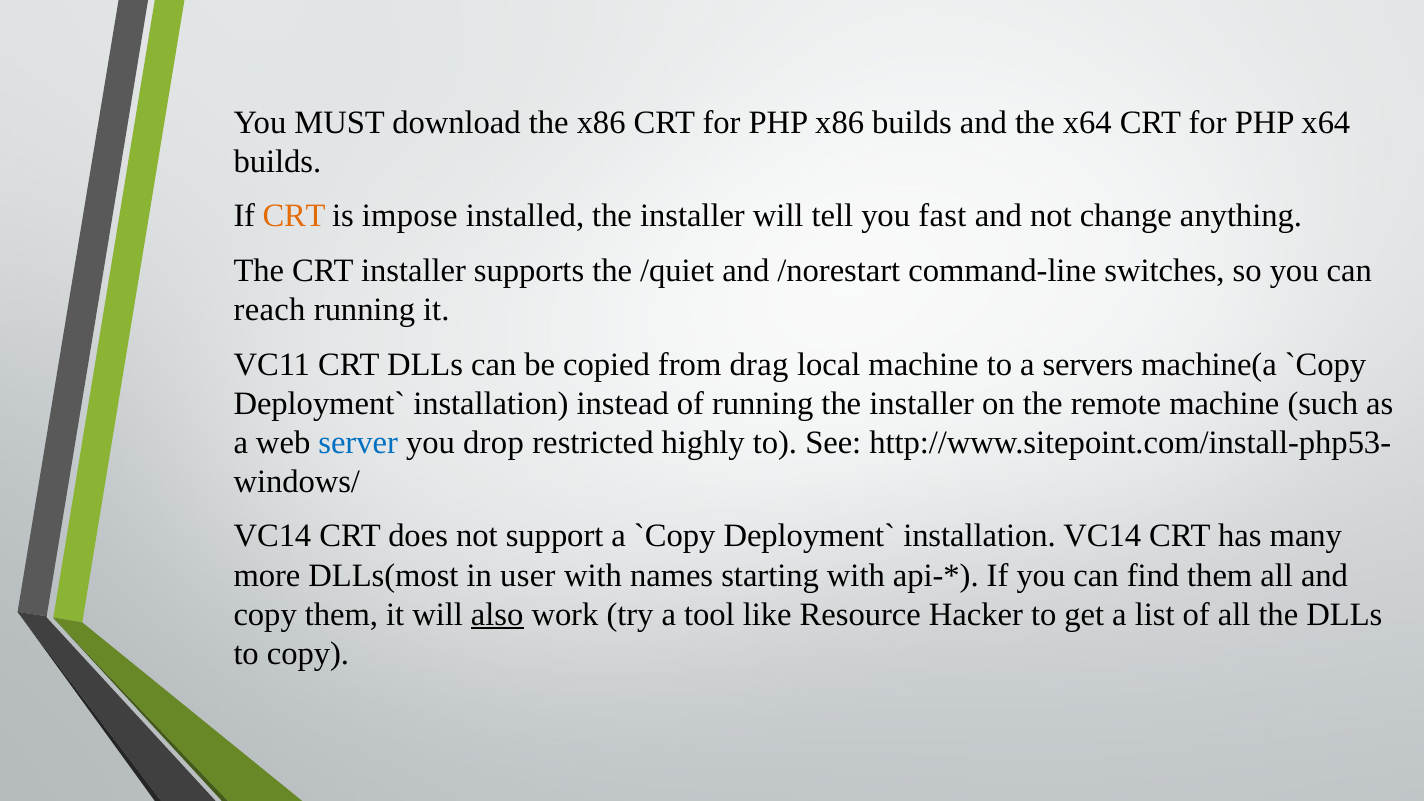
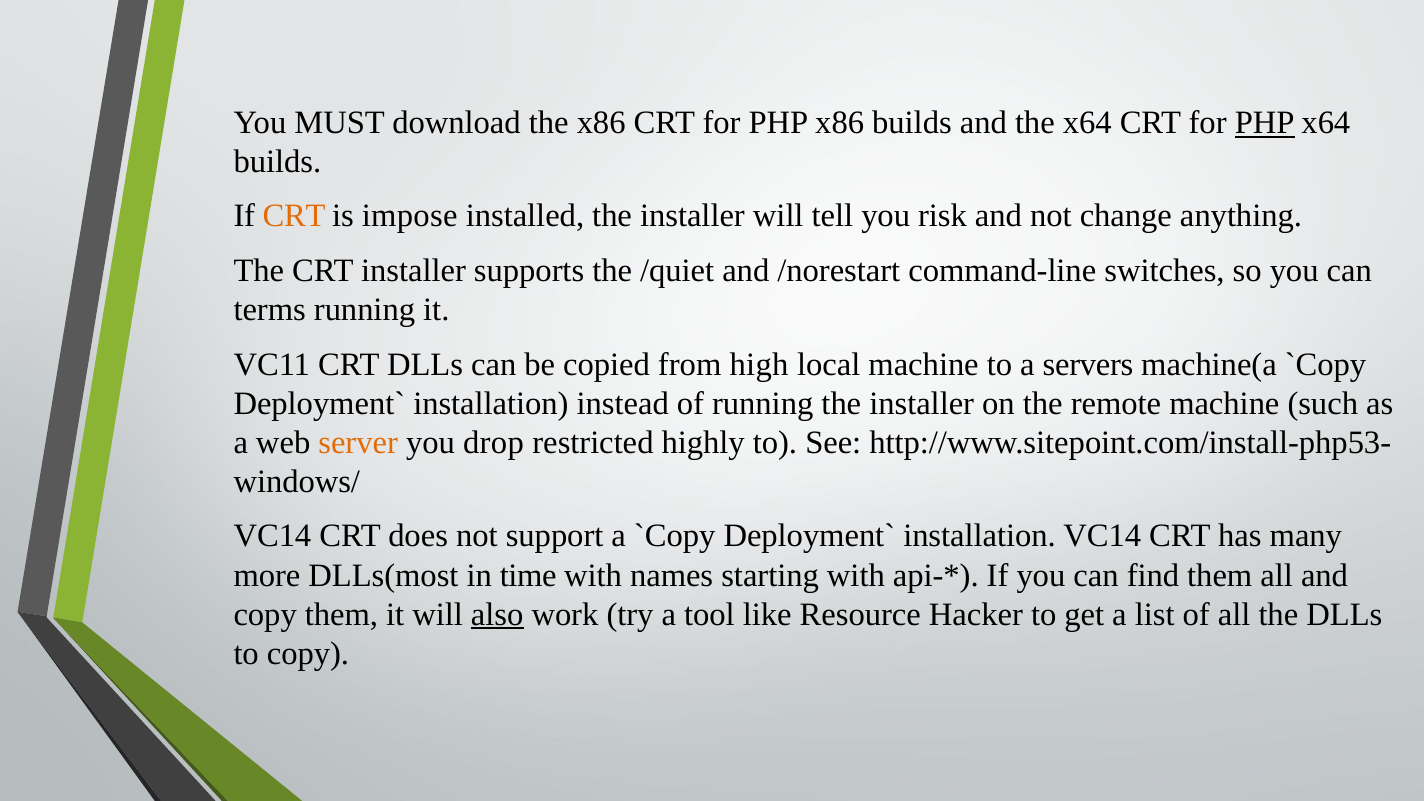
PHP at (1265, 123) underline: none -> present
fast: fast -> risk
reach: reach -> terms
drag: drag -> high
server colour: blue -> orange
user: user -> time
